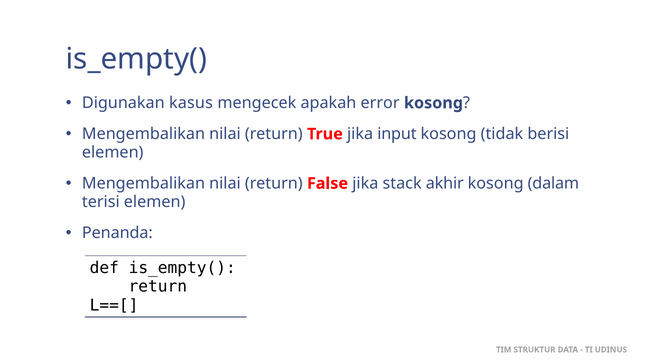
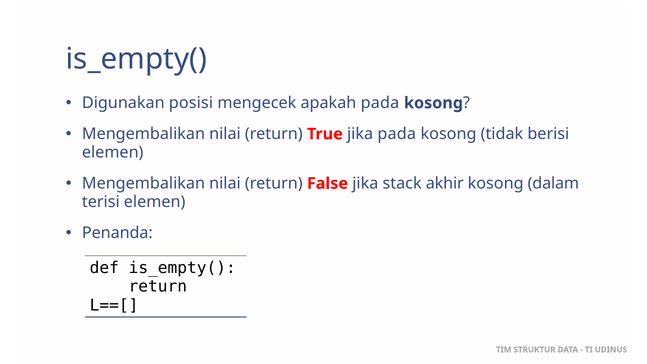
kasus: kasus -> posisi
apakah error: error -> pada
jika input: input -> pada
